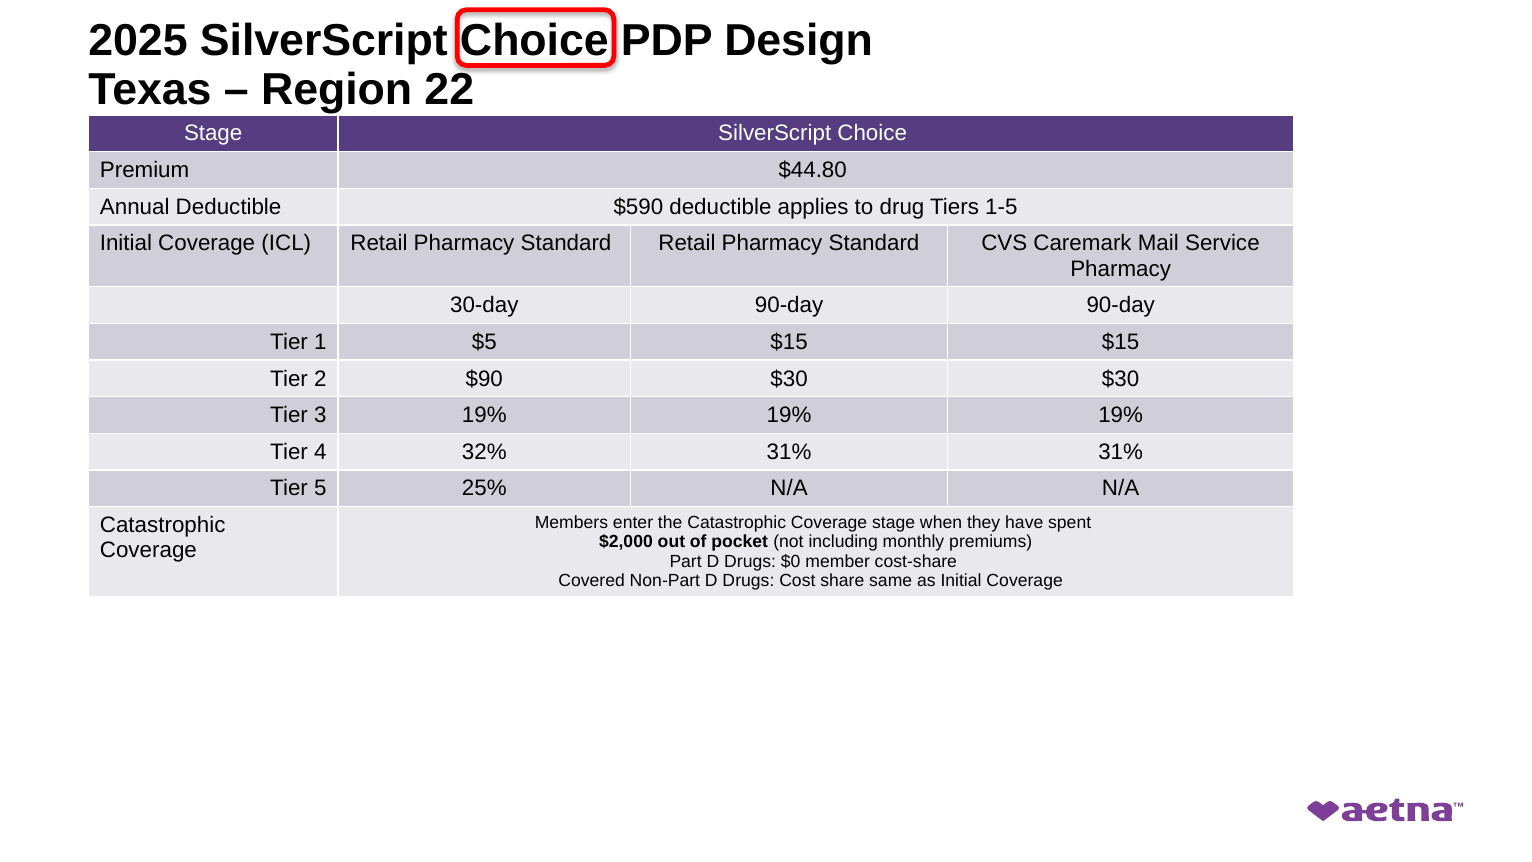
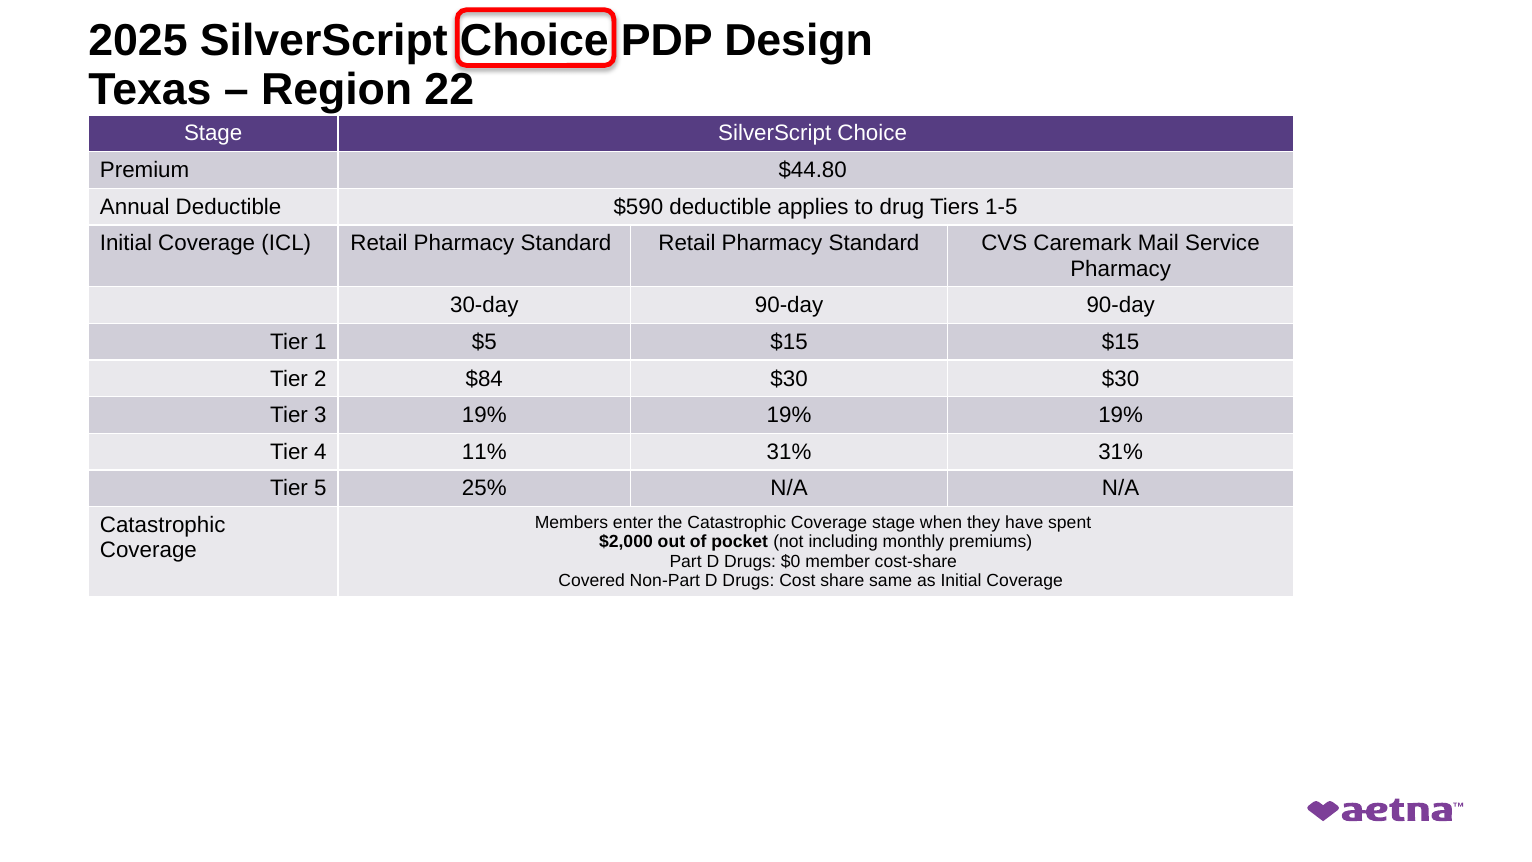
$90: $90 -> $84
32%: 32% -> 11%
